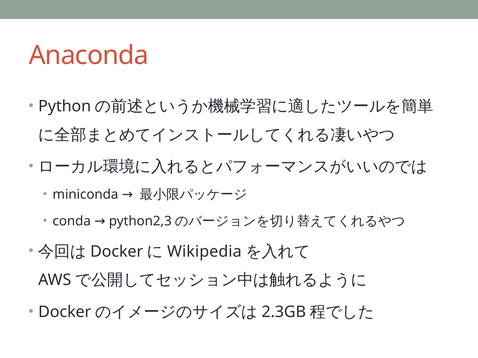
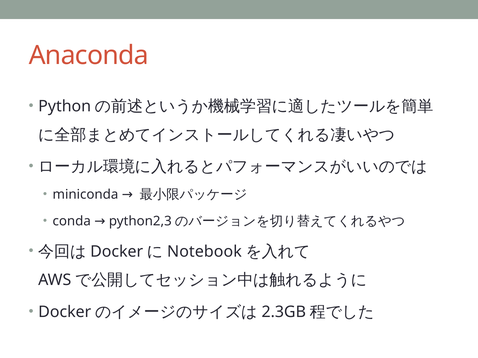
Wikipedia: Wikipedia -> Notebook
